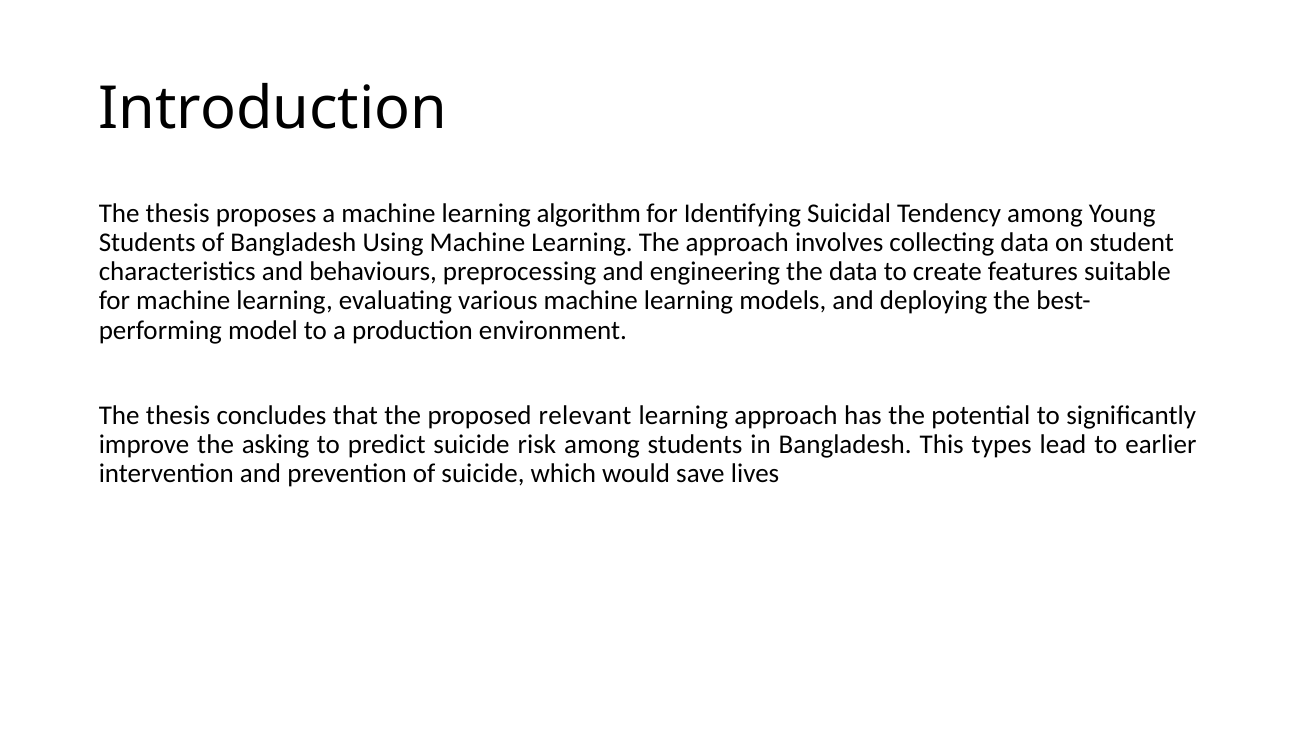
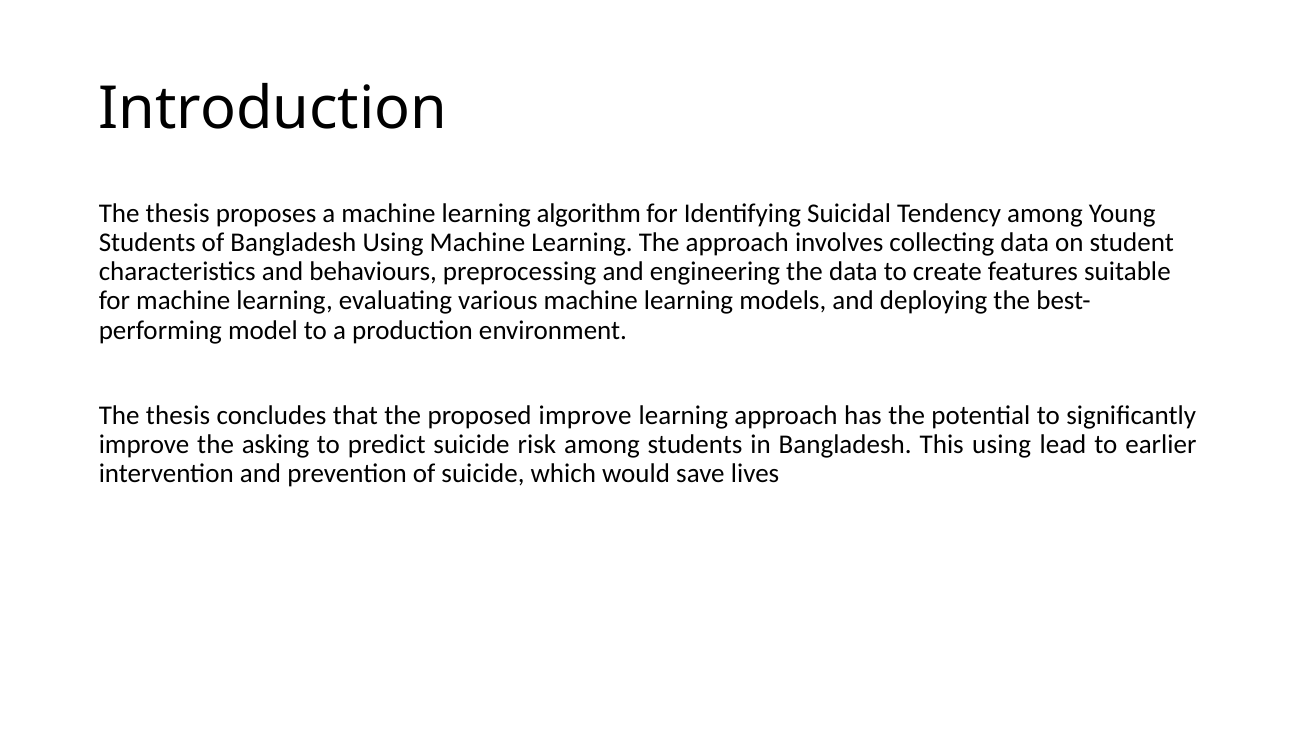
proposed relevant: relevant -> improve
This types: types -> using
